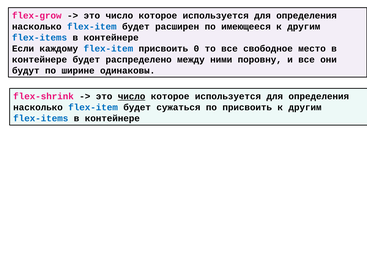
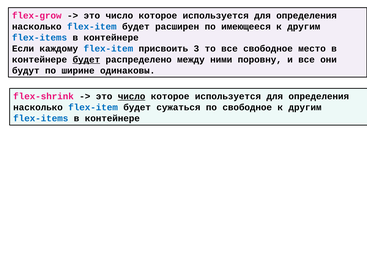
0: 0 -> 3
будет at (86, 60) underline: none -> present
по присвоить: присвоить -> свободное
